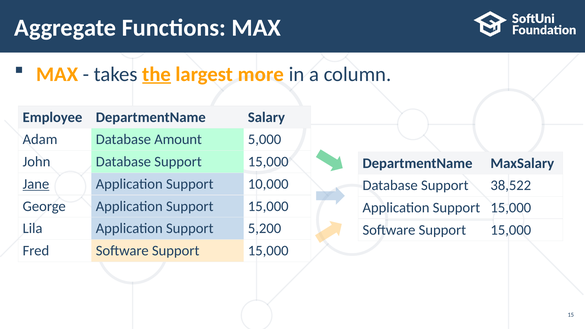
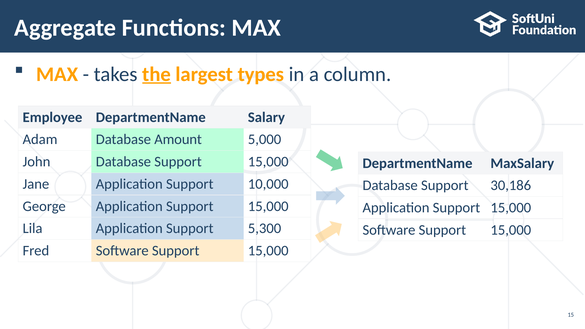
more: more -> types
Jane underline: present -> none
38,522: 38,522 -> 30,186
5,200: 5,200 -> 5,300
